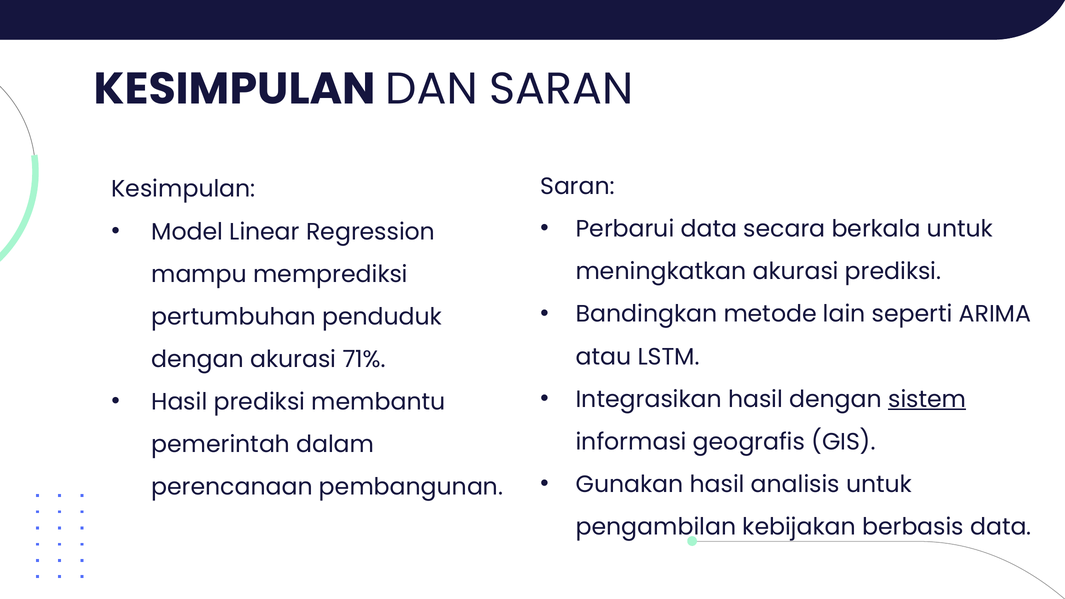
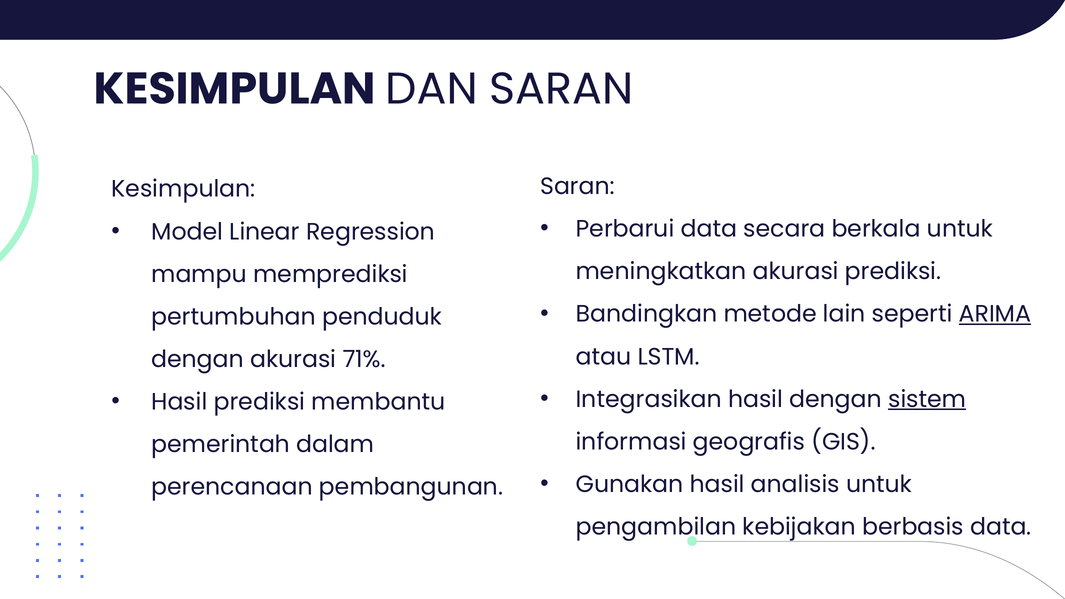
ARIMA underline: none -> present
